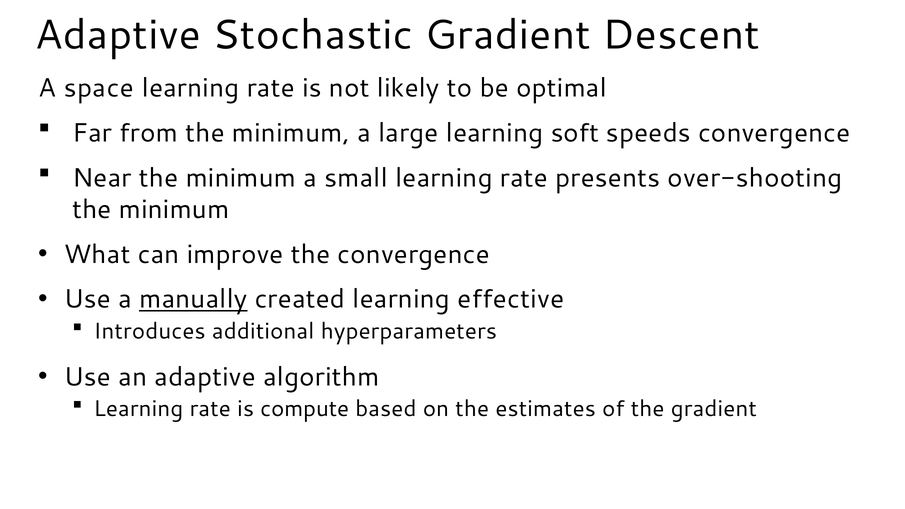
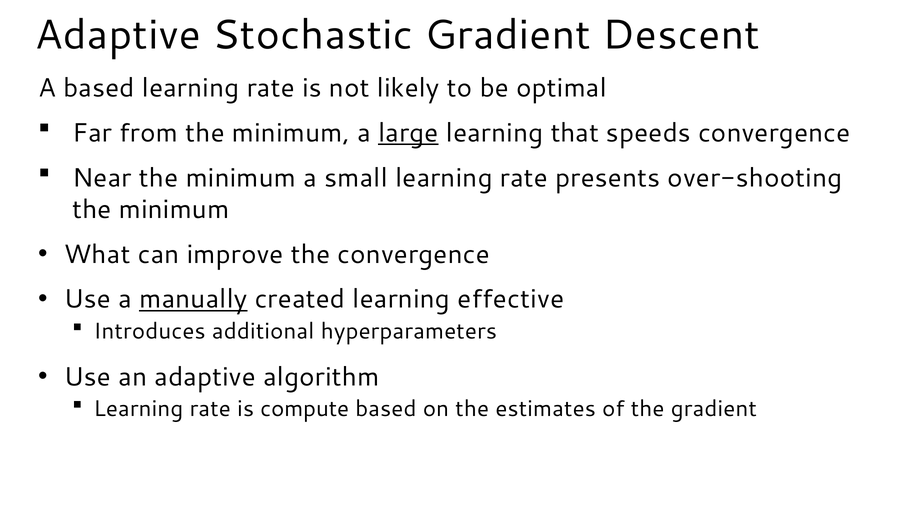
A space: space -> based
large underline: none -> present
soft: soft -> that
